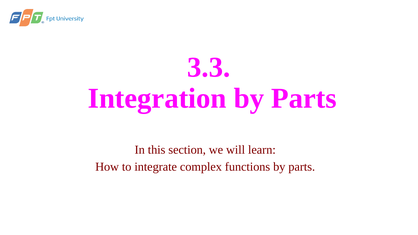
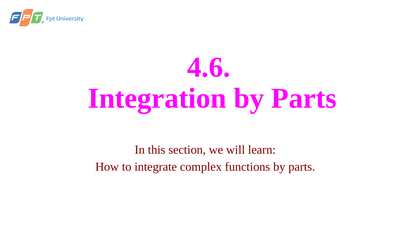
3.3: 3.3 -> 4.6
